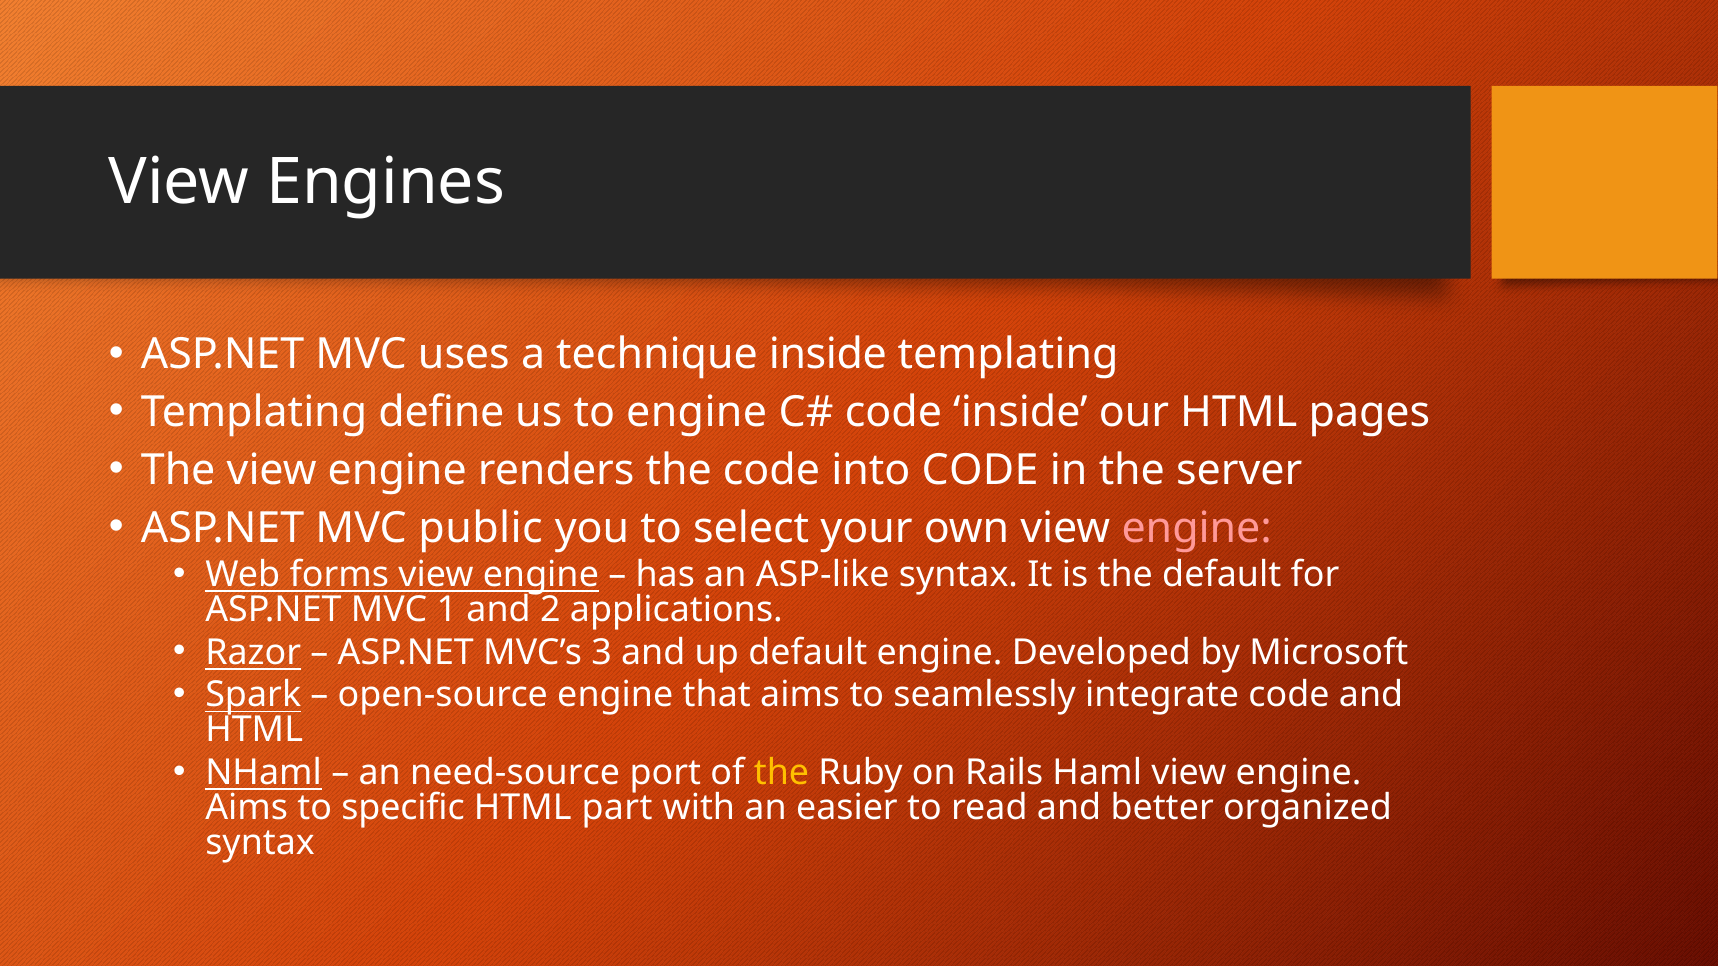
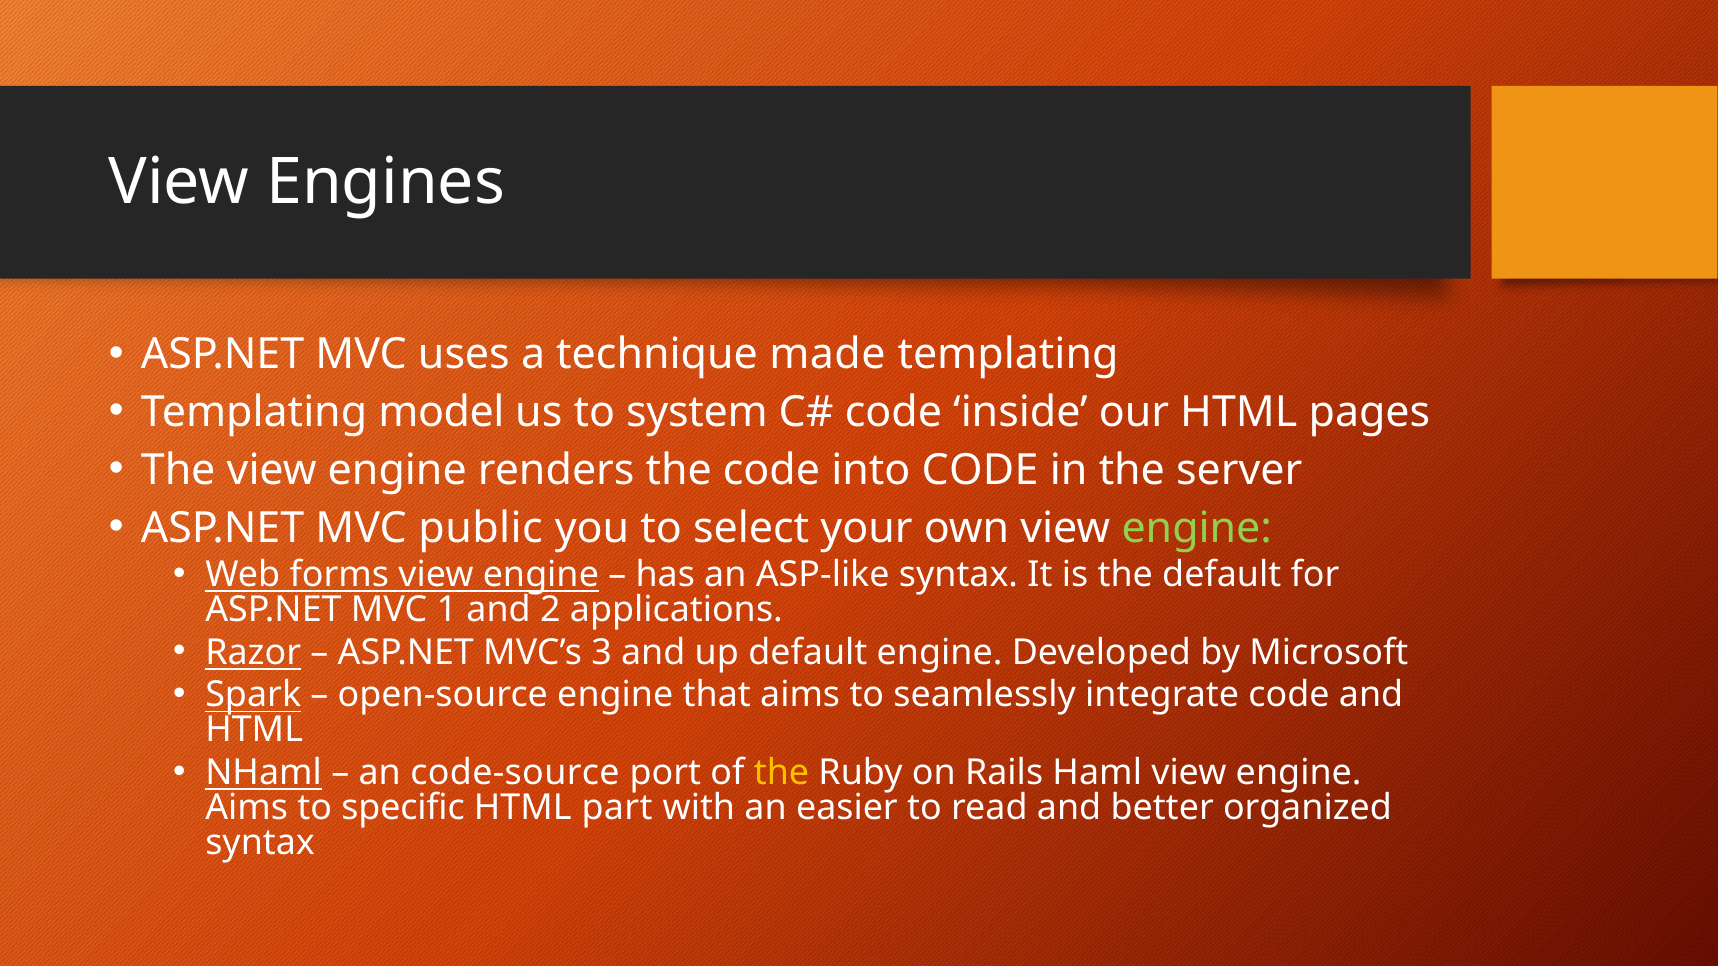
technique inside: inside -> made
define: define -> model
to engine: engine -> system
engine at (1197, 528) colour: pink -> light green
need-source: need-source -> code-source
